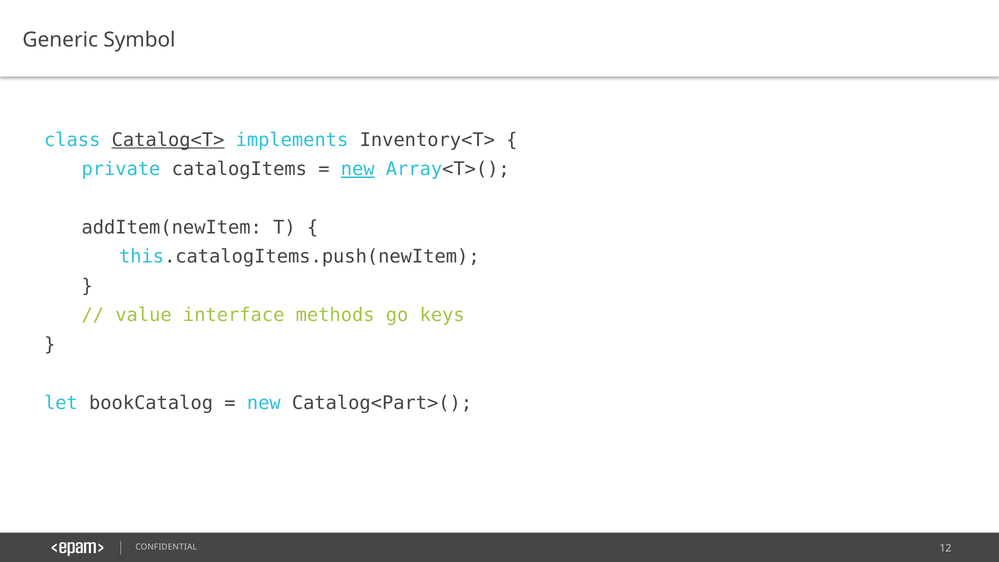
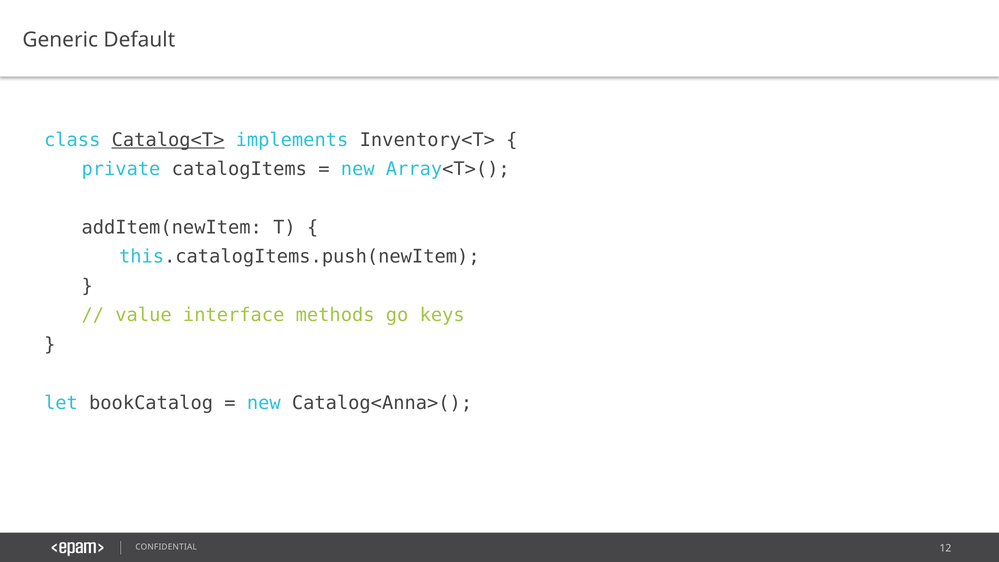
Symbol: Symbol -> Default
new at (358, 169) underline: present -> none
Catalog<Part>(: Catalog<Part>( -> Catalog<Anna>(
